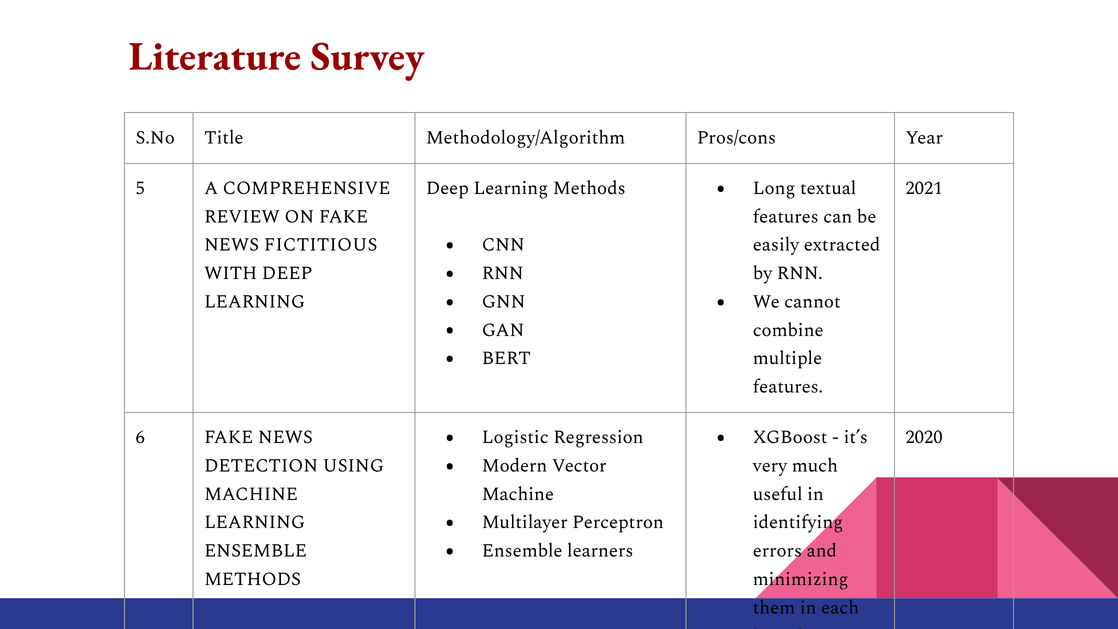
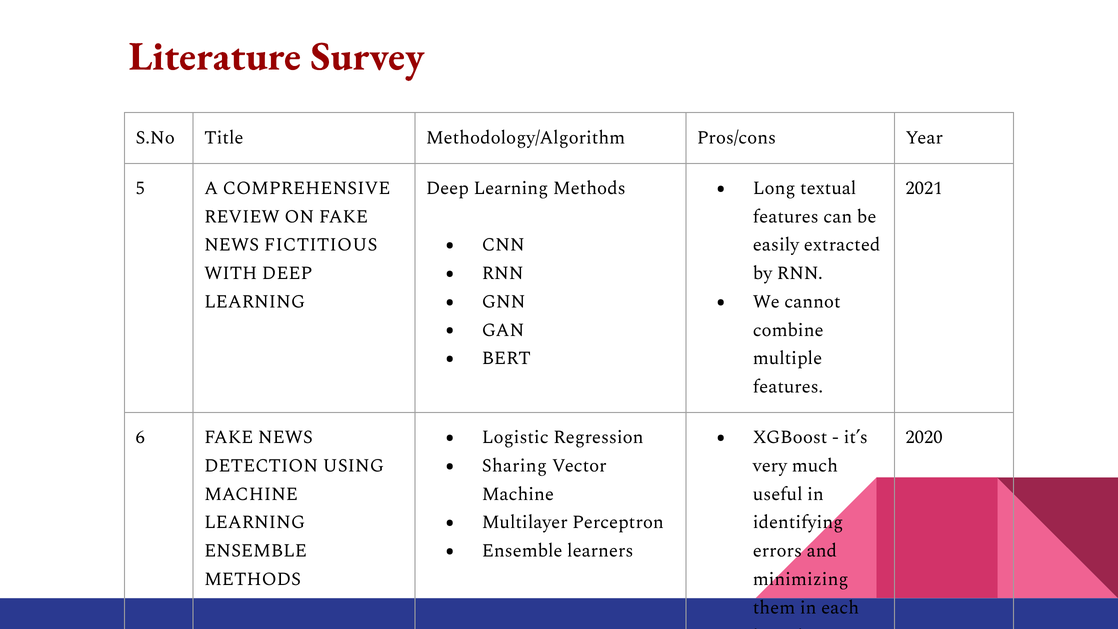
Modern: Modern -> Sharing
